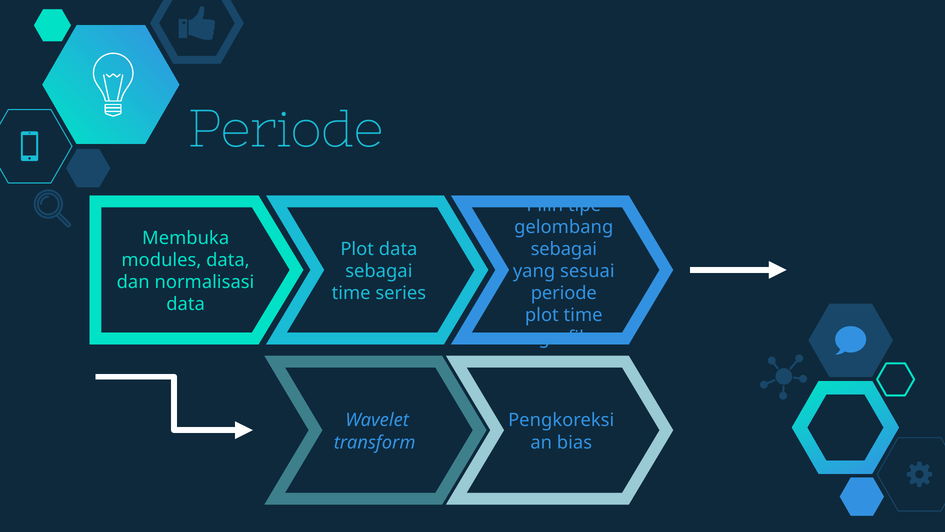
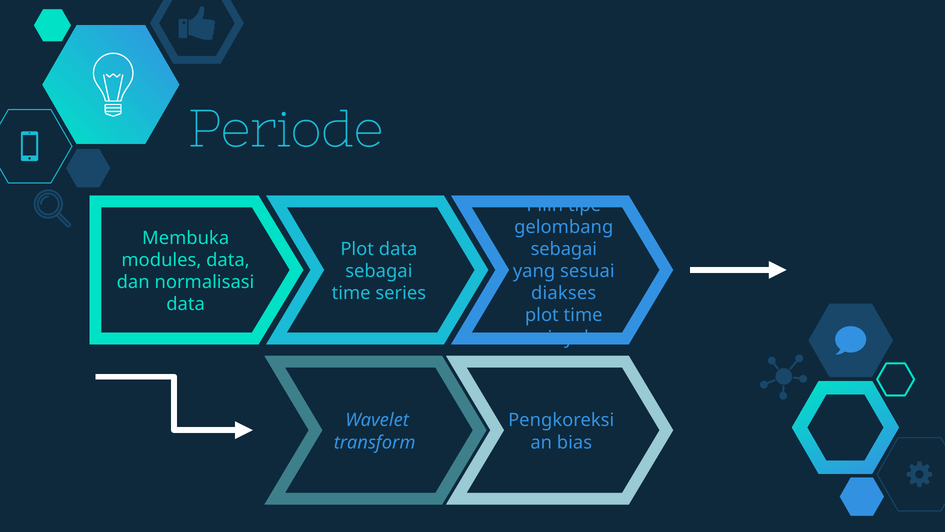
periode at (564, 293): periode -> diakses
grafik: grafik -> sinyal
